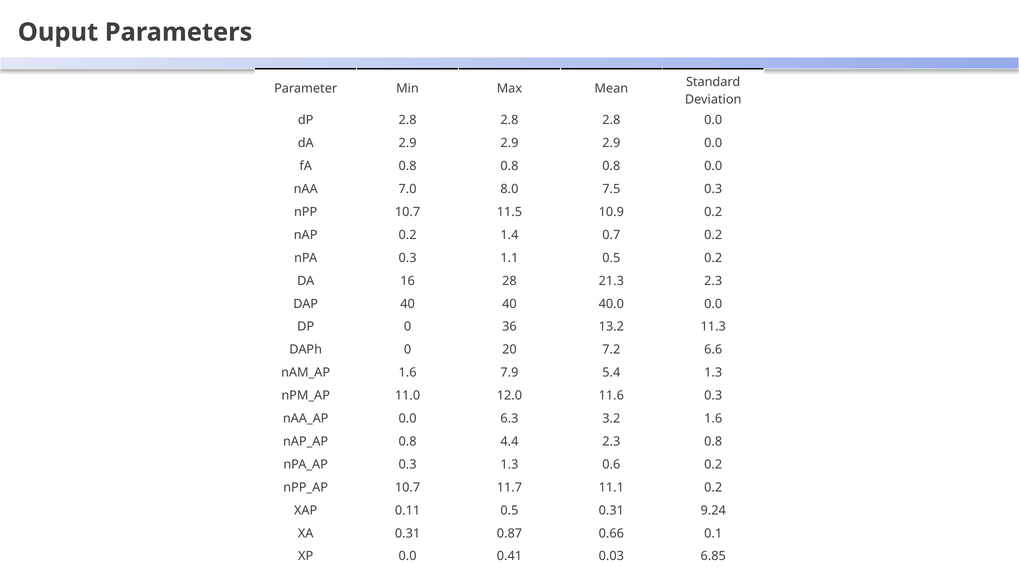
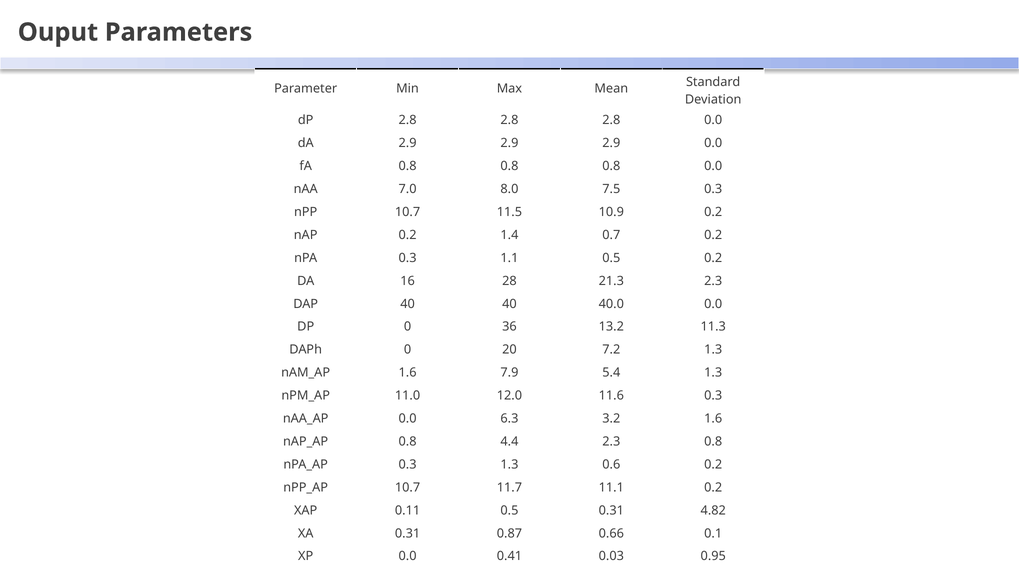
7.2 6.6: 6.6 -> 1.3
9.24: 9.24 -> 4.82
6.85: 6.85 -> 0.95
